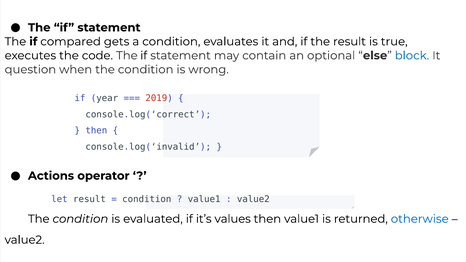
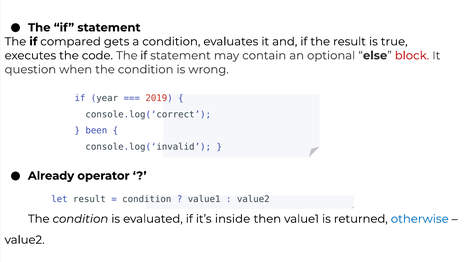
block colour: blue -> red
then at (96, 131): then -> been
Actions: Actions -> Already
values: values -> inside
